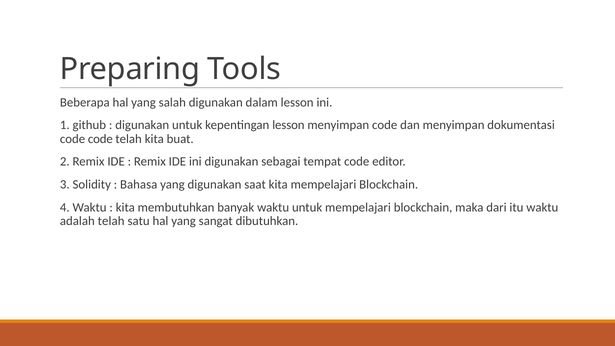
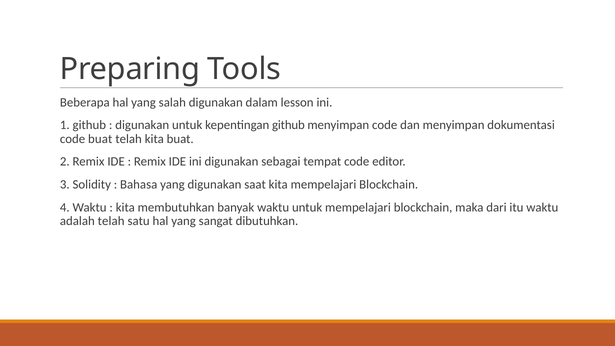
kepentingan lesson: lesson -> github
code code: code -> buat
